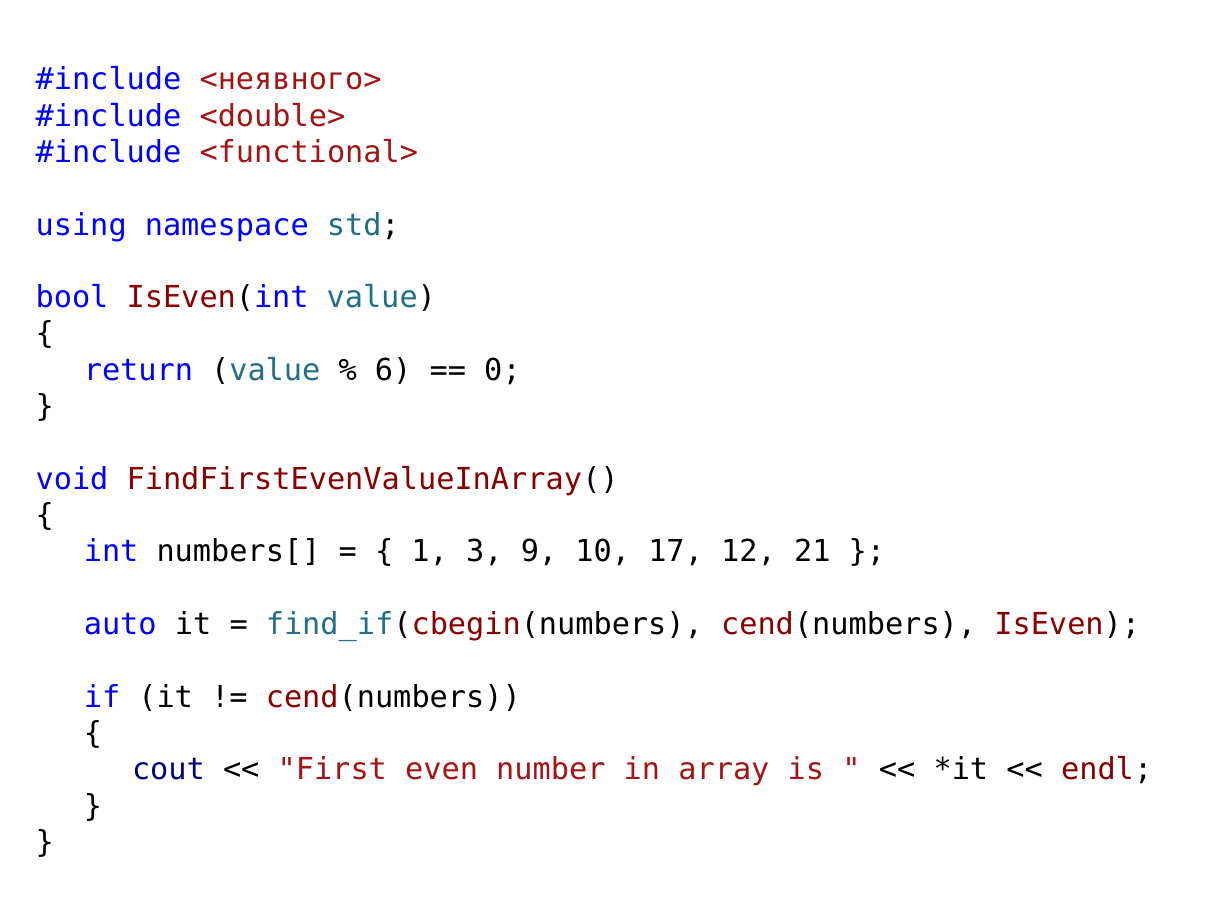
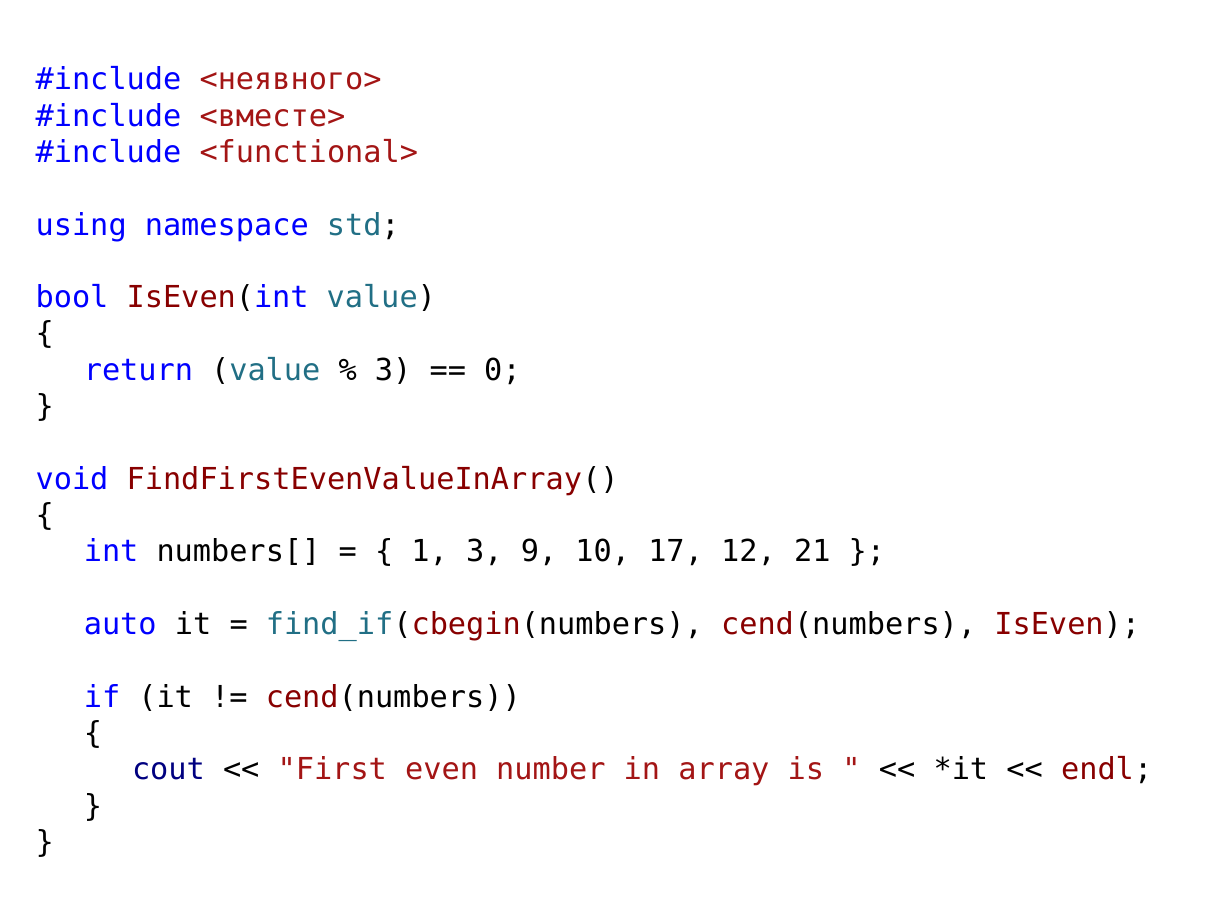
<double>: <double> -> <вместе>
6 at (393, 370): 6 -> 3
